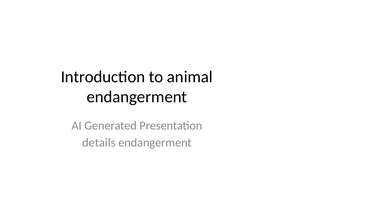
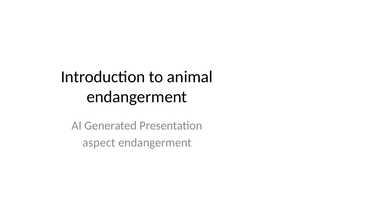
details: details -> aspect
